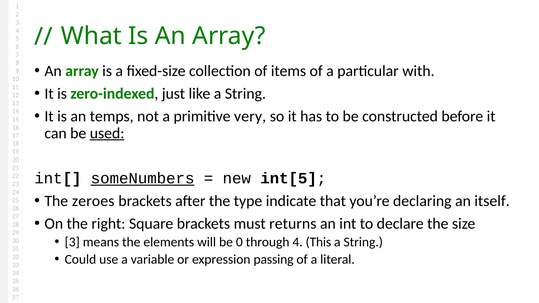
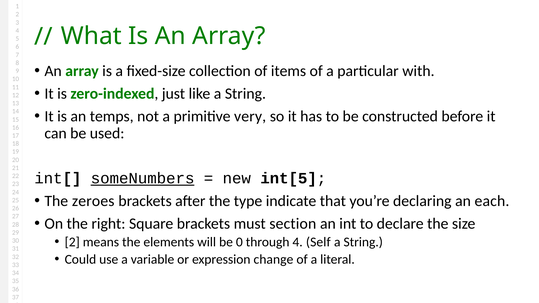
used underline: present -> none
itself: itself -> each
returns: returns -> section
3 at (72, 242): 3 -> 2
This: This -> Self
passing: passing -> change
